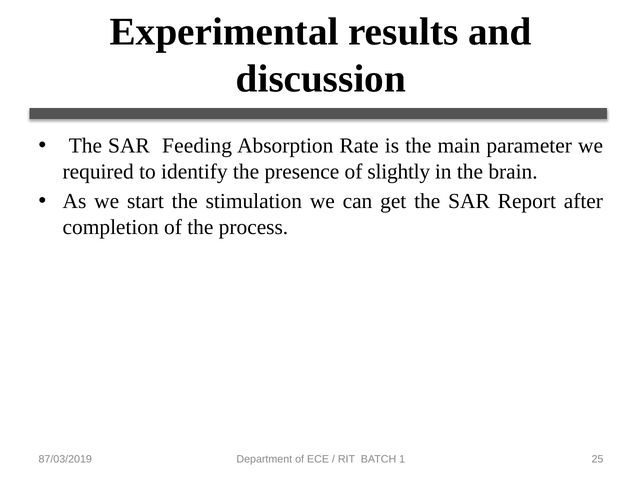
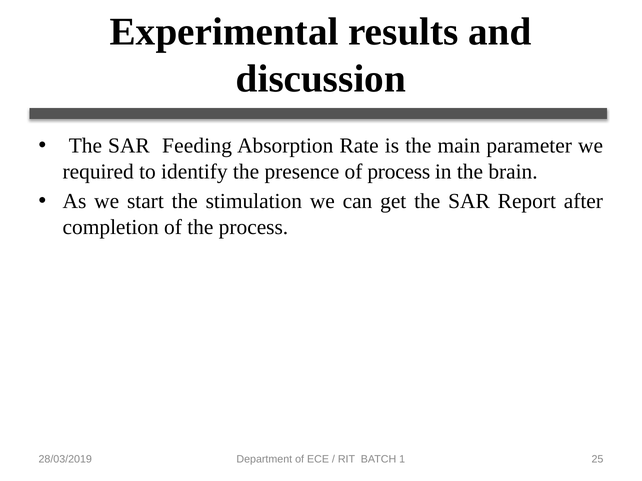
of slightly: slightly -> process
87/03/2019: 87/03/2019 -> 28/03/2019
